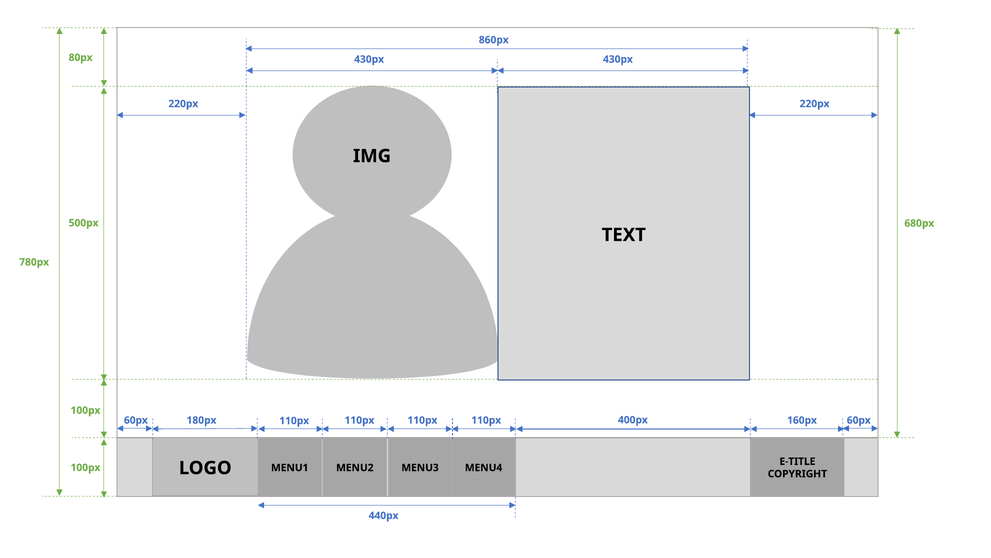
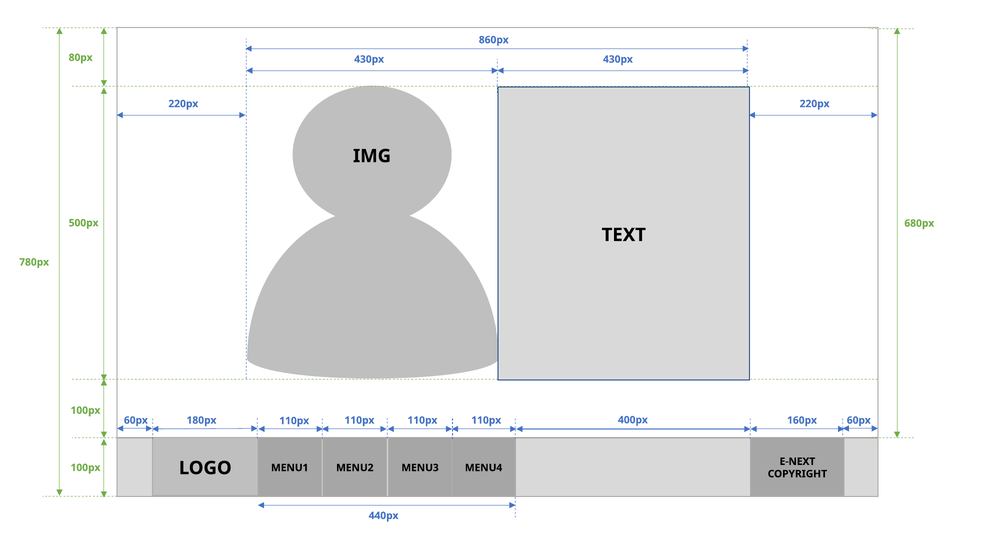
E-TITLE: E-TITLE -> E-NEXT
